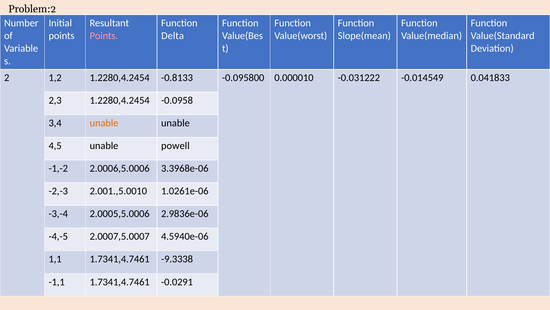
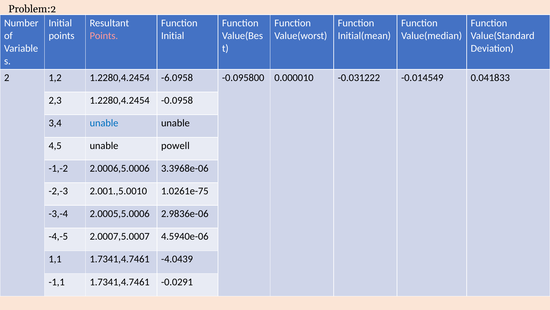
Delta at (173, 36): Delta -> Initial
Slope(mean: Slope(mean -> Initial(mean
-0.8133: -0.8133 -> -6.0958
unable at (104, 123) colour: orange -> blue
1.0261e-06: 1.0261e-06 -> 1.0261e-75
-9.3338: -9.3338 -> -4.0439
